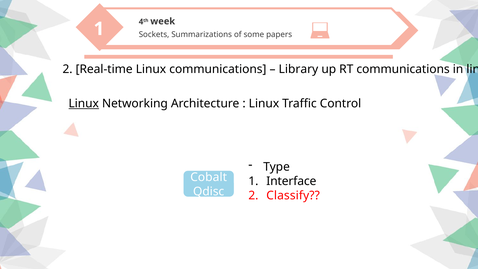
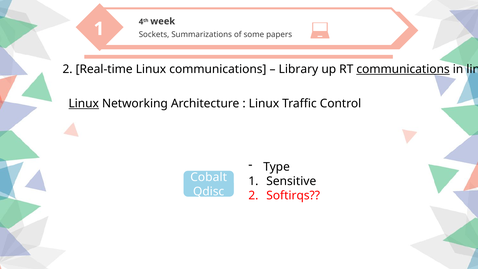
communications at (403, 69) underline: none -> present
Interface: Interface -> Sensitive
Classify: Classify -> Softirqs
